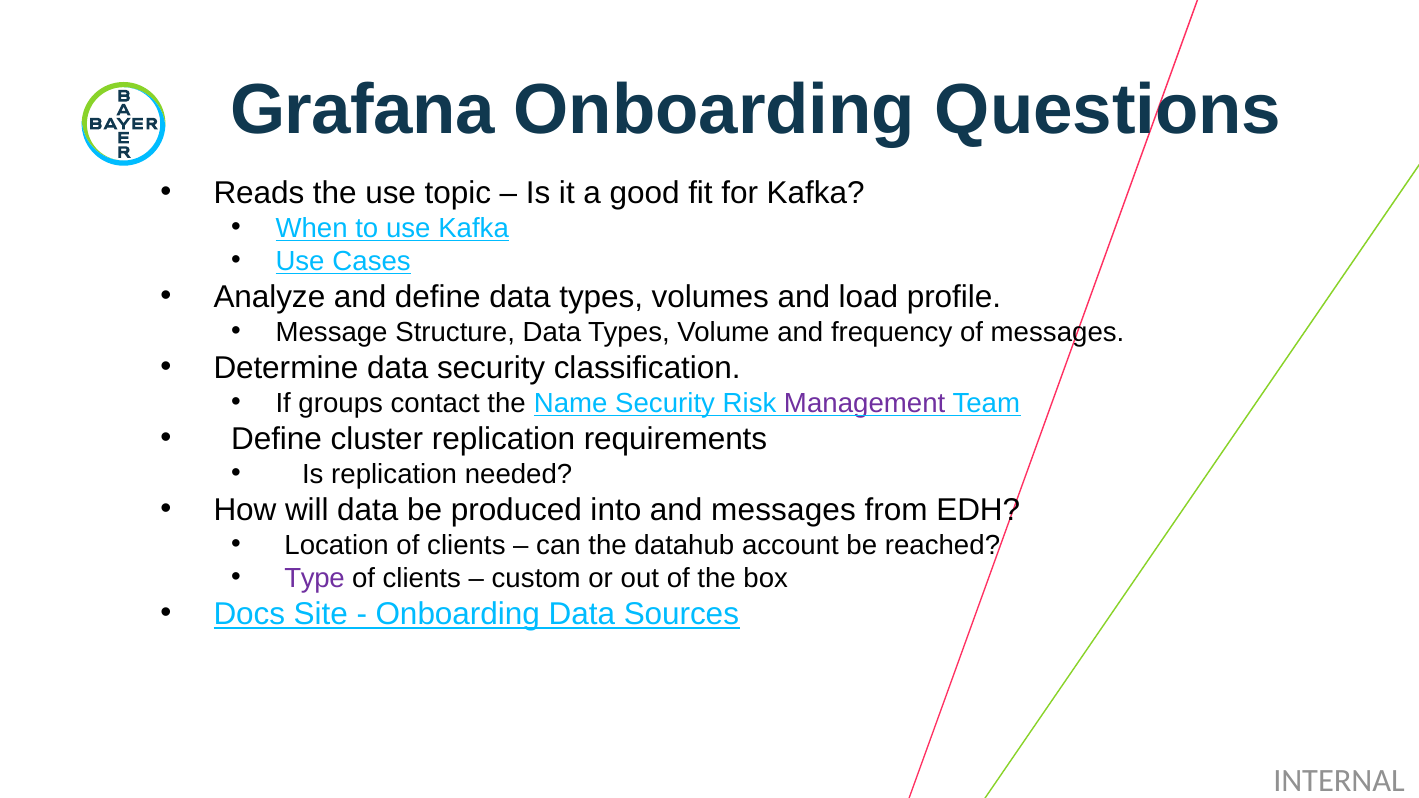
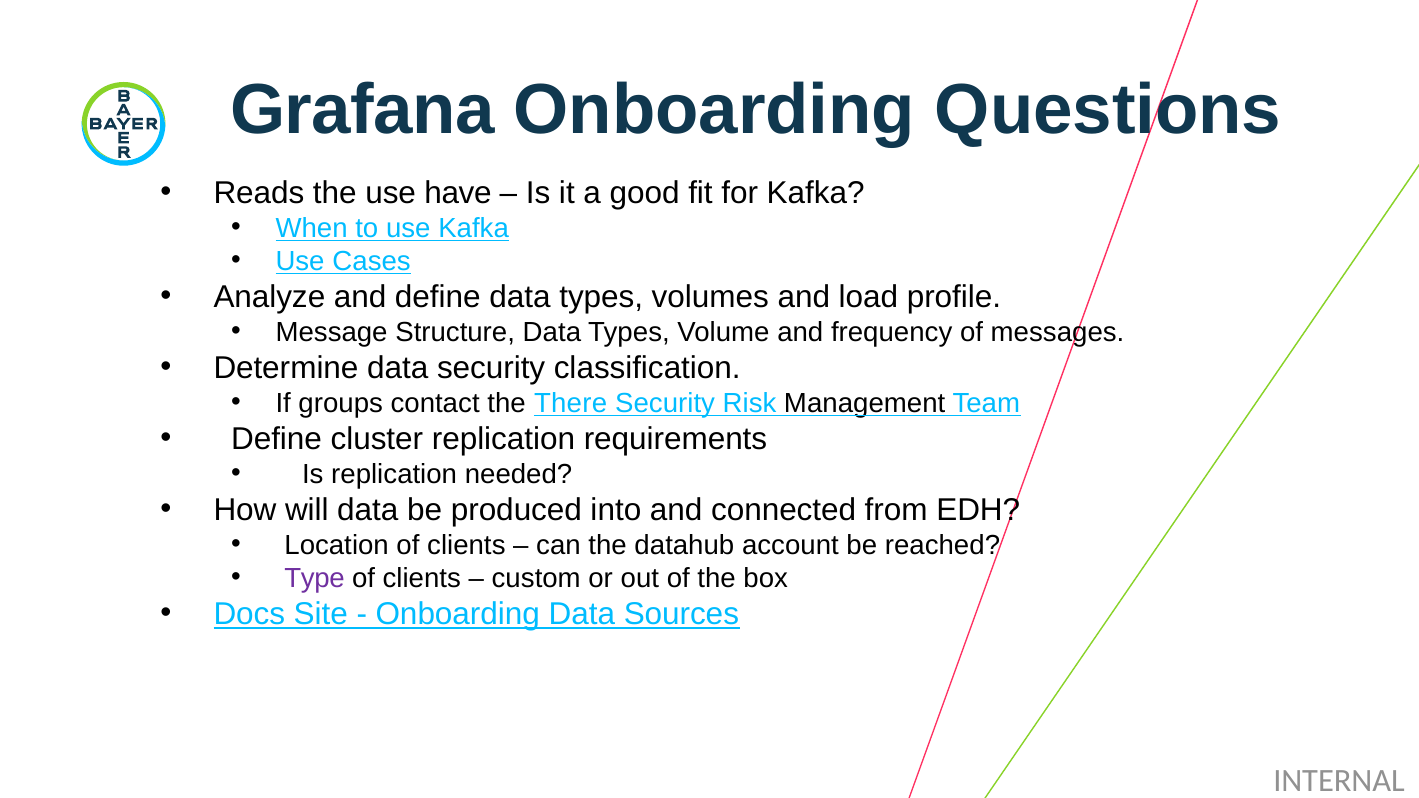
topic: topic -> have
Name: Name -> There
Management colour: purple -> black
and messages: messages -> connected
